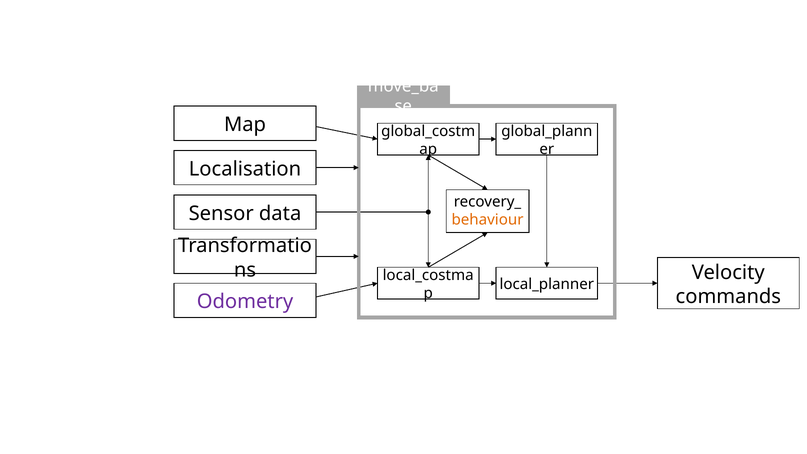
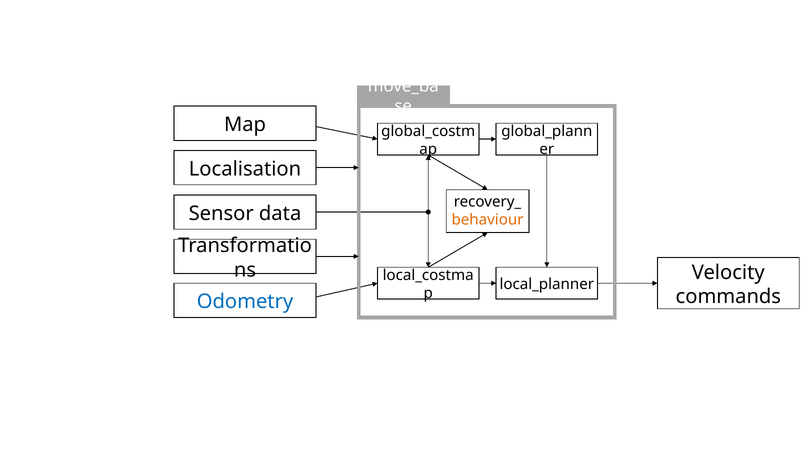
Odometry colour: purple -> blue
